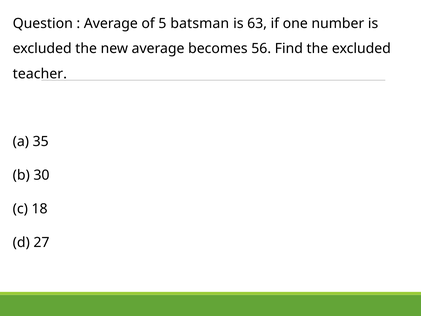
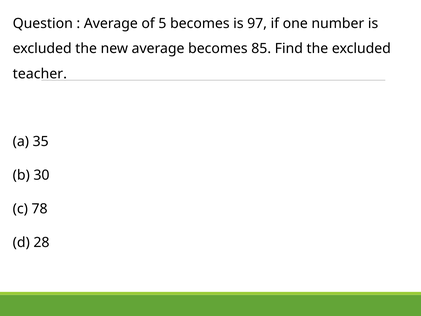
5 batsman: batsman -> becomes
63: 63 -> 97
56: 56 -> 85
18: 18 -> 78
27: 27 -> 28
